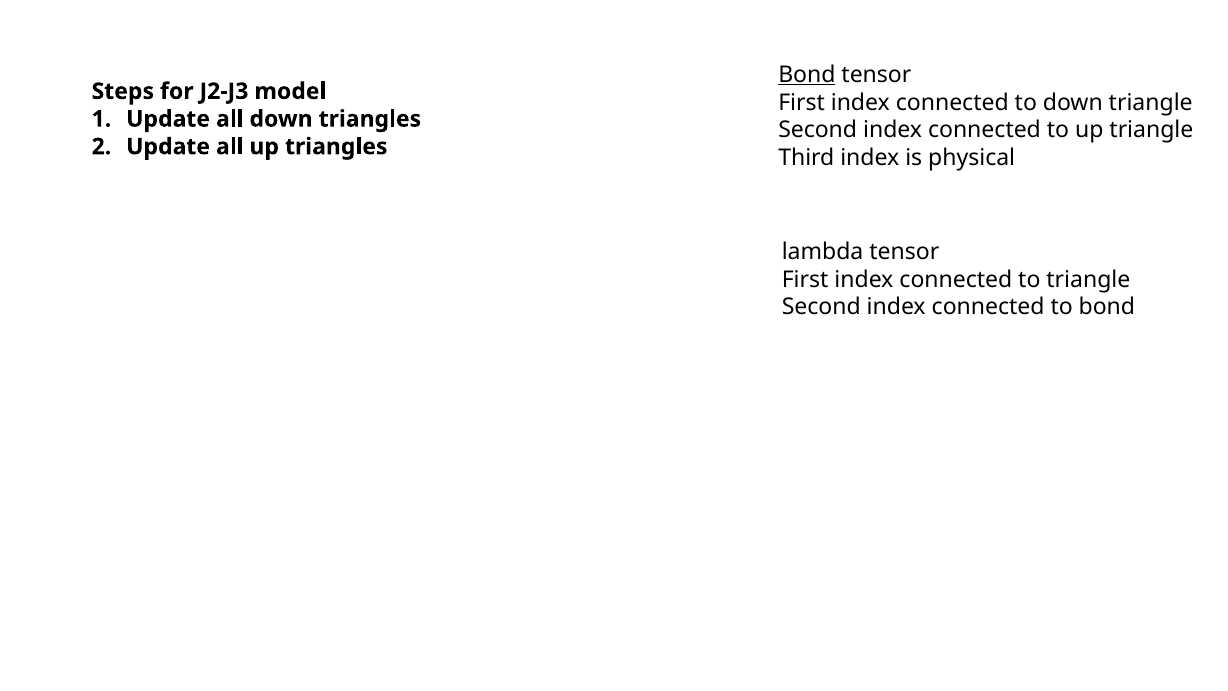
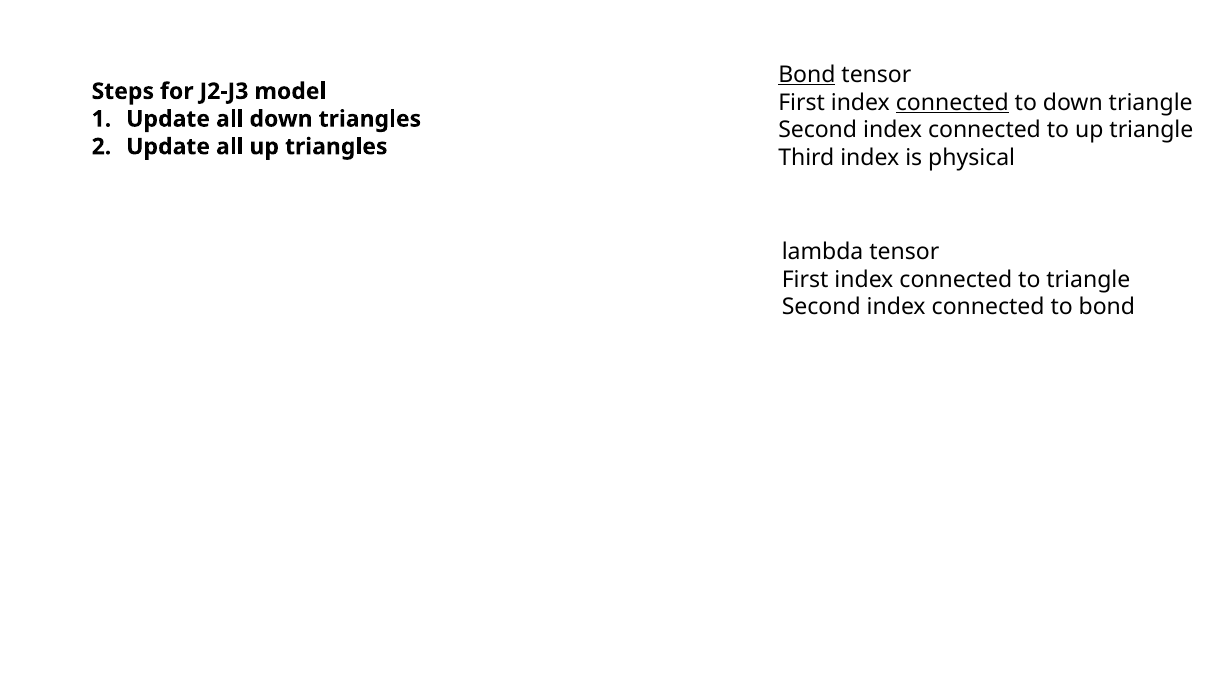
connected at (952, 102) underline: none -> present
